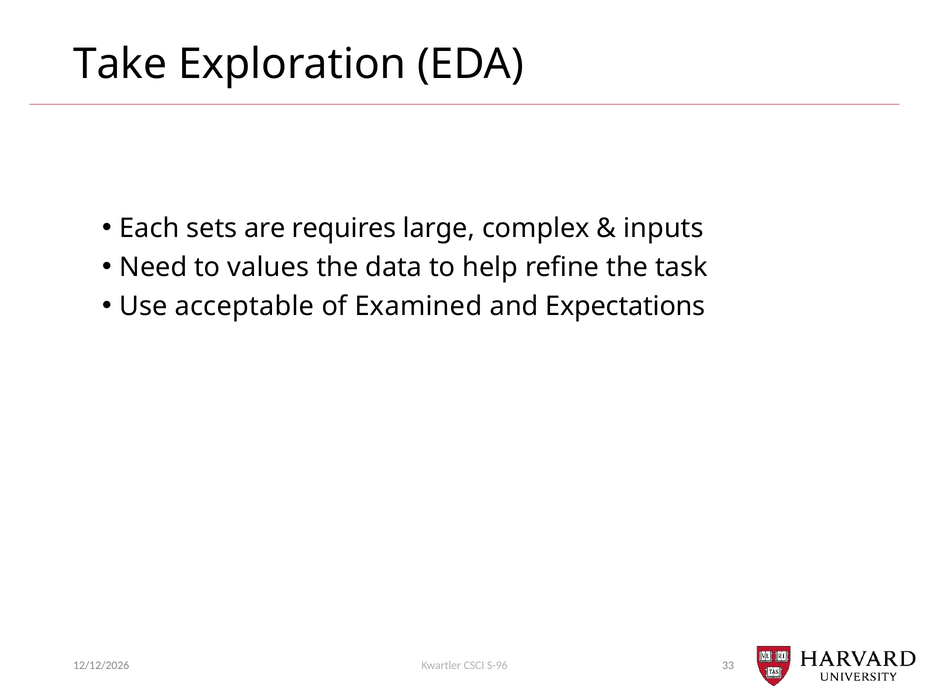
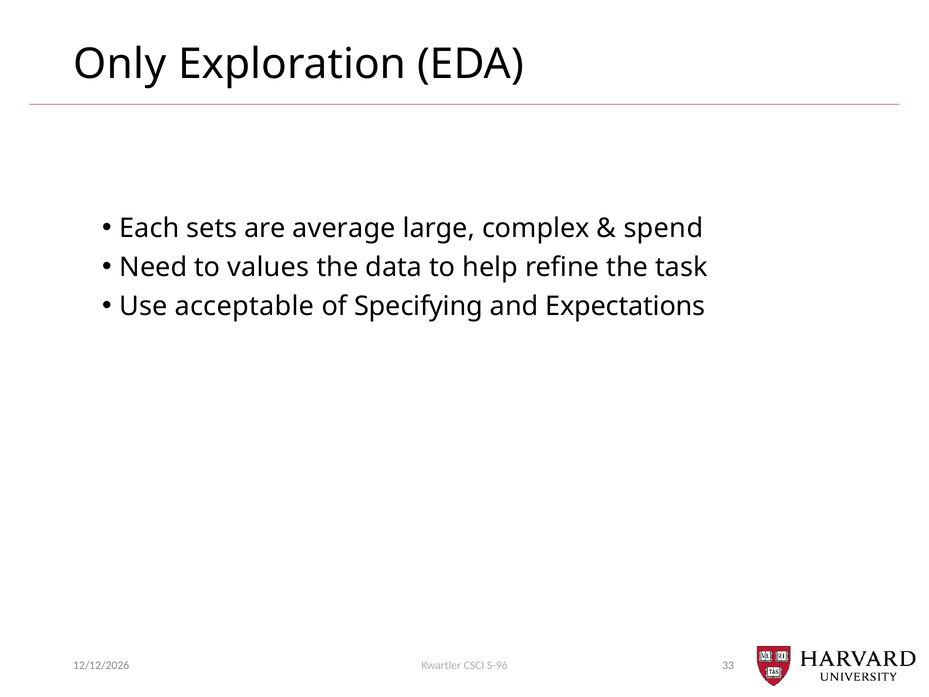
Take: Take -> Only
requires: requires -> average
inputs: inputs -> spend
Examined: Examined -> Specifying
